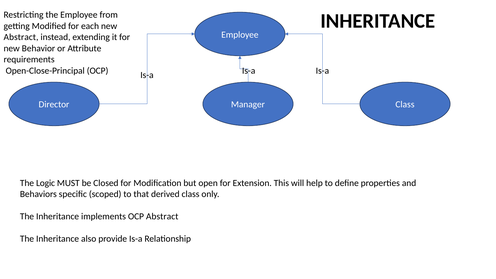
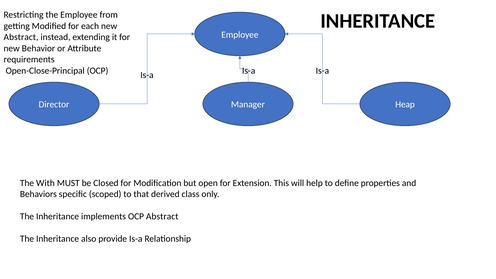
Manager Class: Class -> Heap
Logic: Logic -> With
